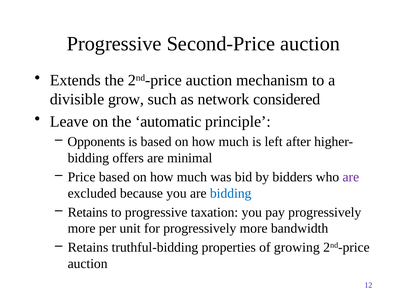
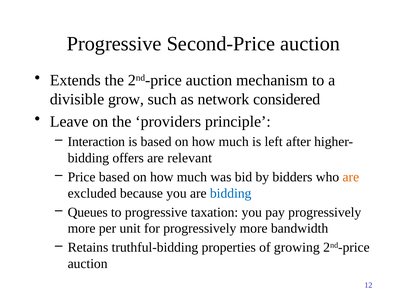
automatic: automatic -> providers
Opponents: Opponents -> Interaction
minimal: minimal -> relevant
are at (351, 177) colour: purple -> orange
Retains at (88, 212): Retains -> Queues
